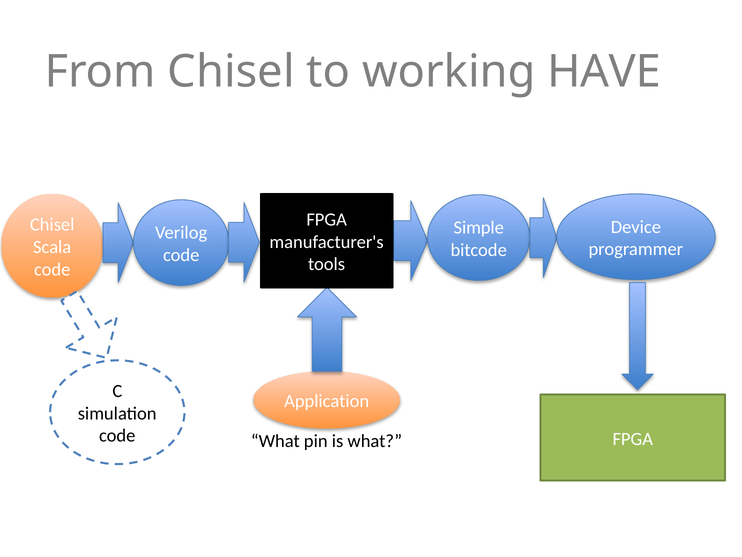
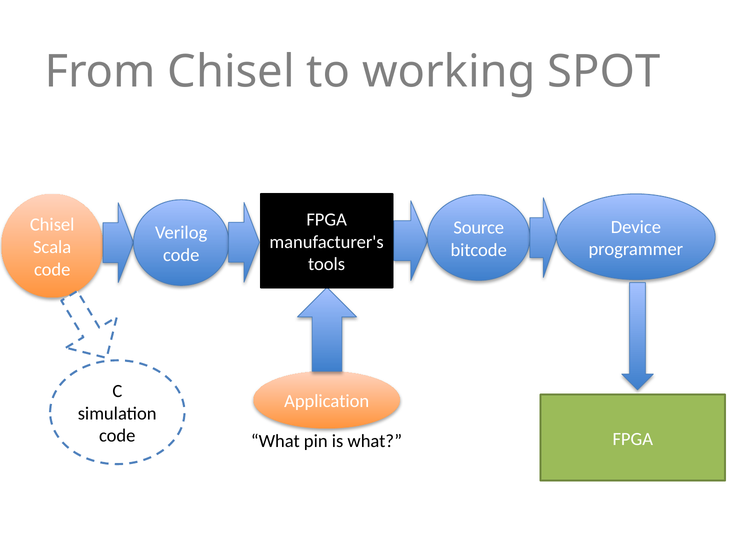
HAVE: HAVE -> SPOT
Simple: Simple -> Source
